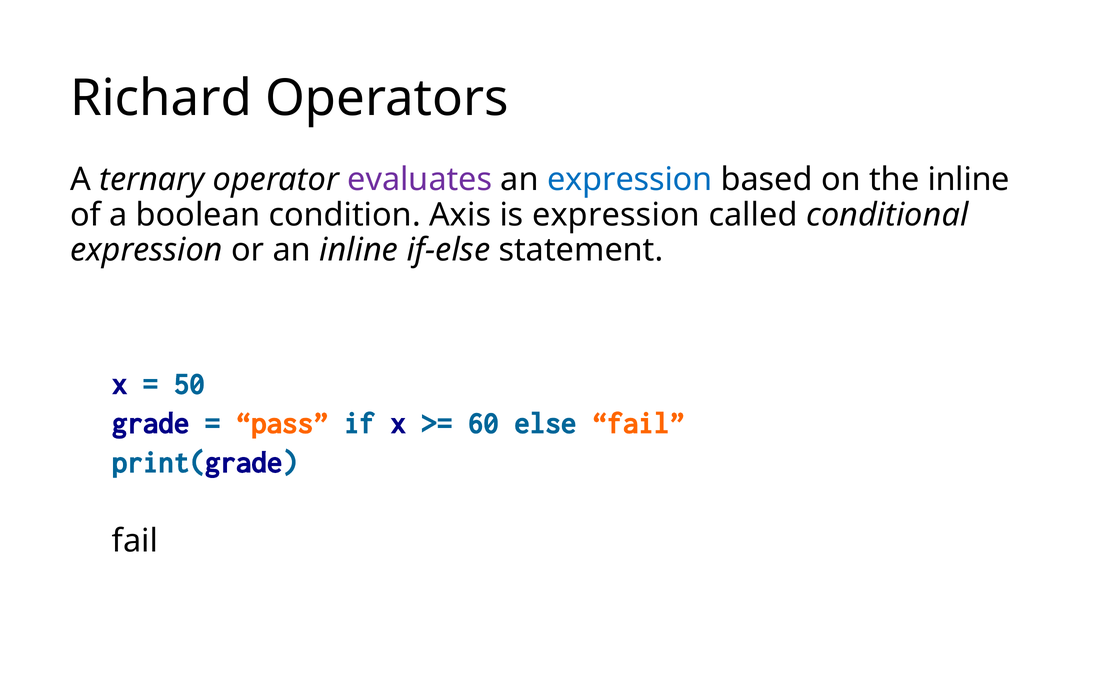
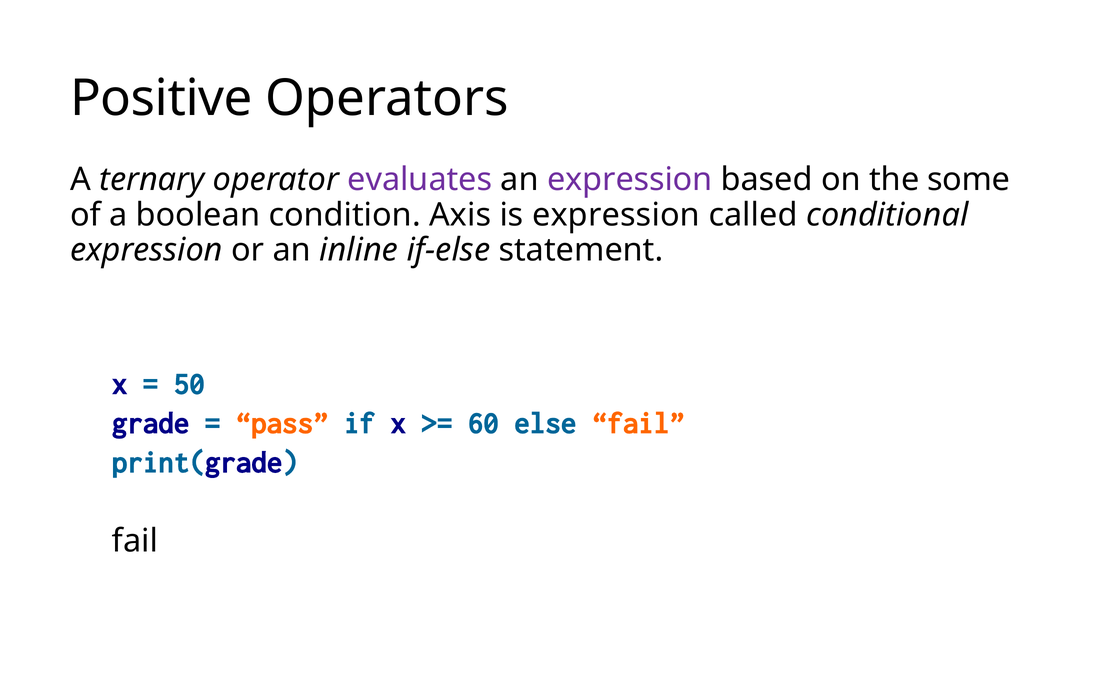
Richard: Richard -> Positive
expression at (630, 180) colour: blue -> purple
the inline: inline -> some
